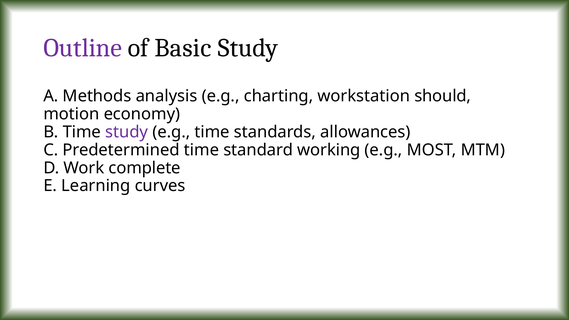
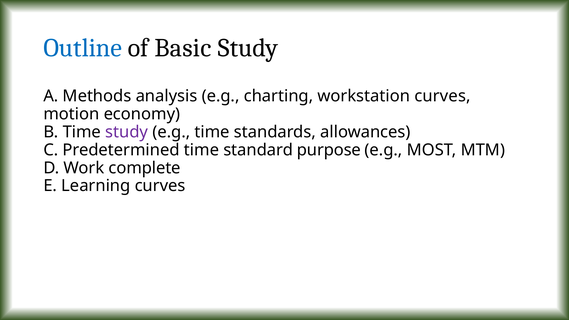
Outline colour: purple -> blue
workstation should: should -> curves
working: working -> purpose
